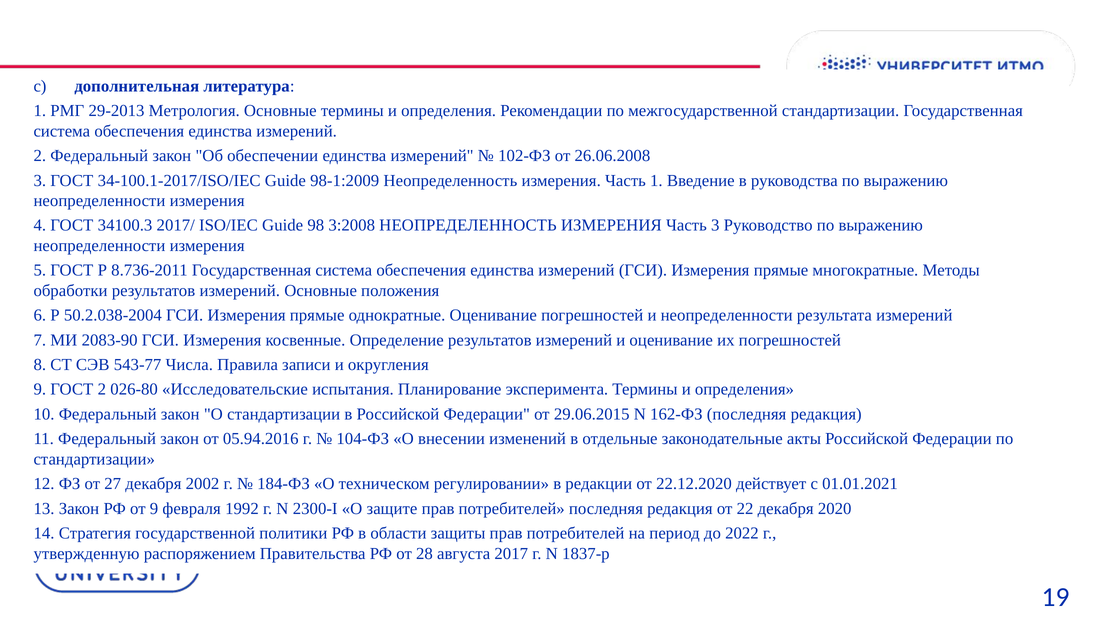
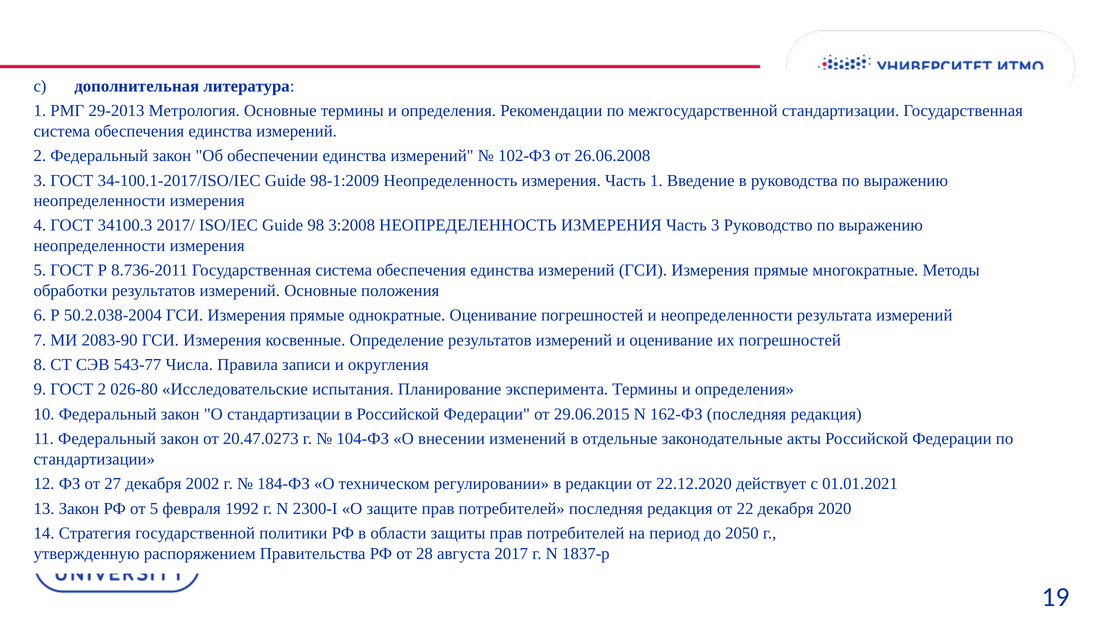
05.94.2016: 05.94.2016 -> 20.47.0273
от 9: 9 -> 5
2022: 2022 -> 2050
